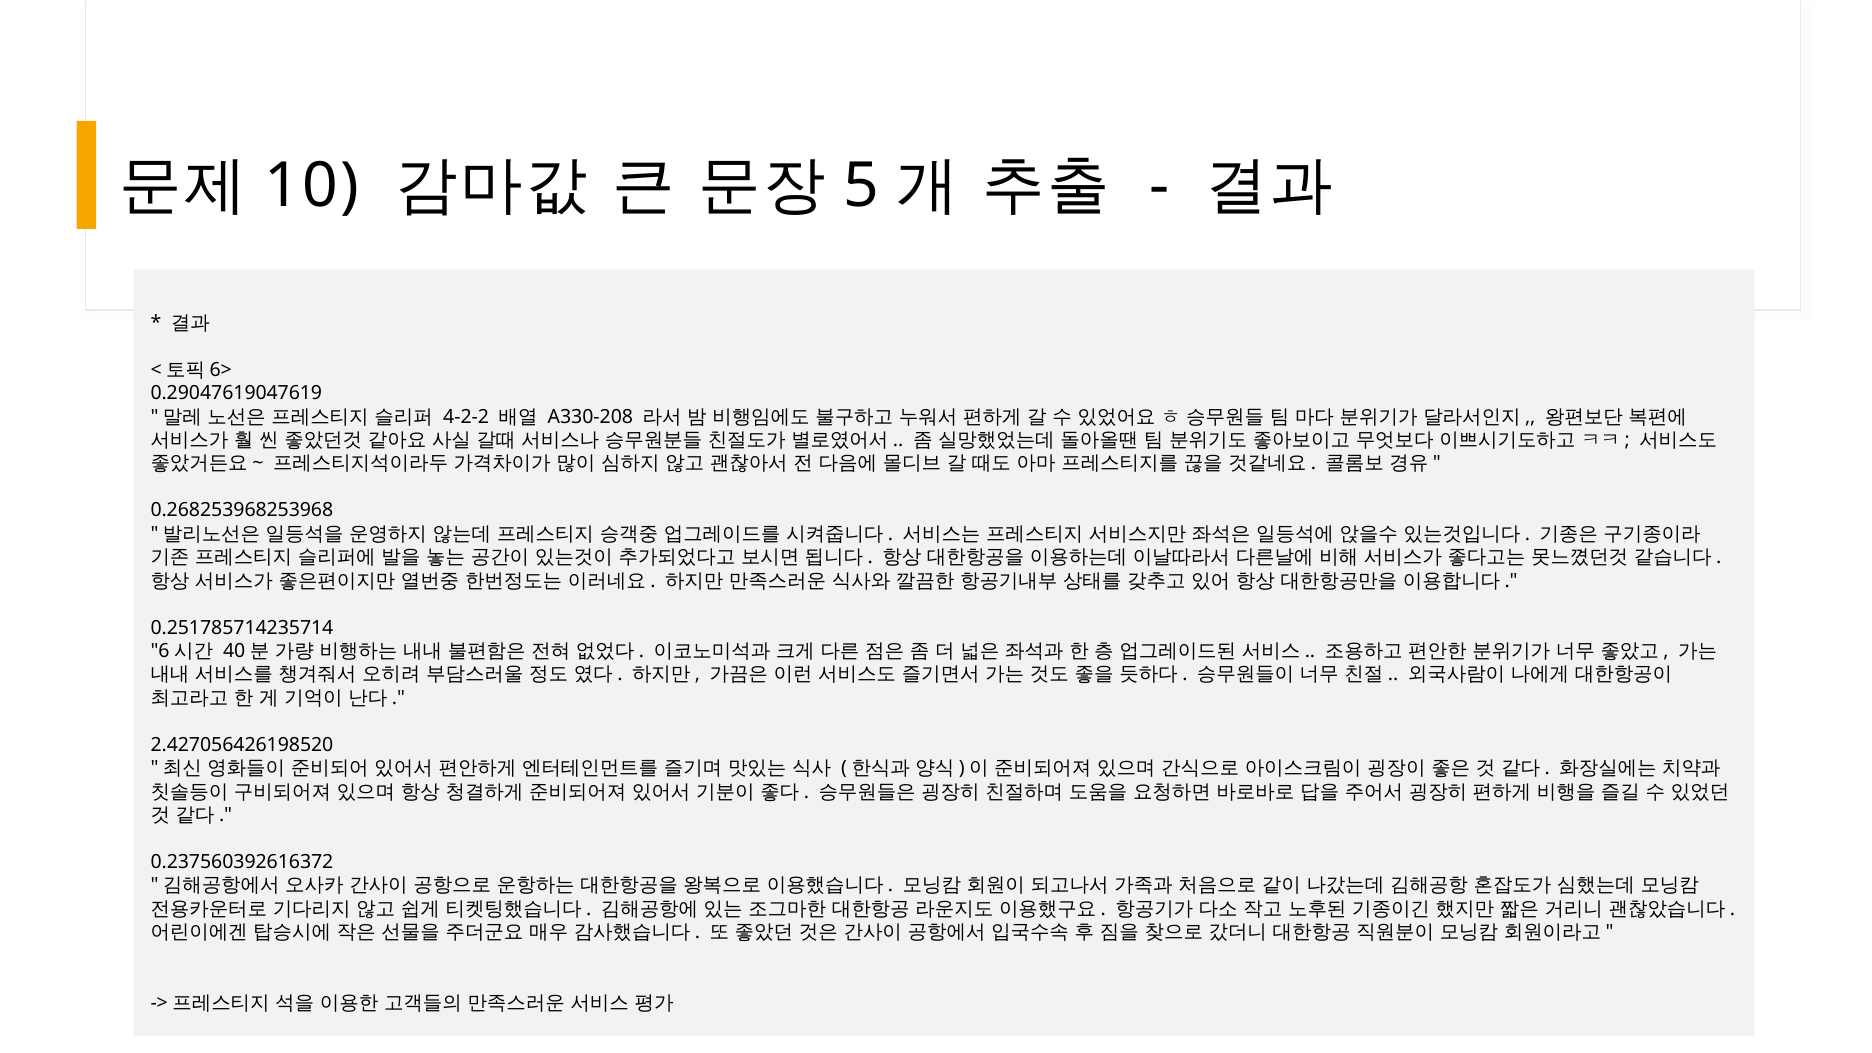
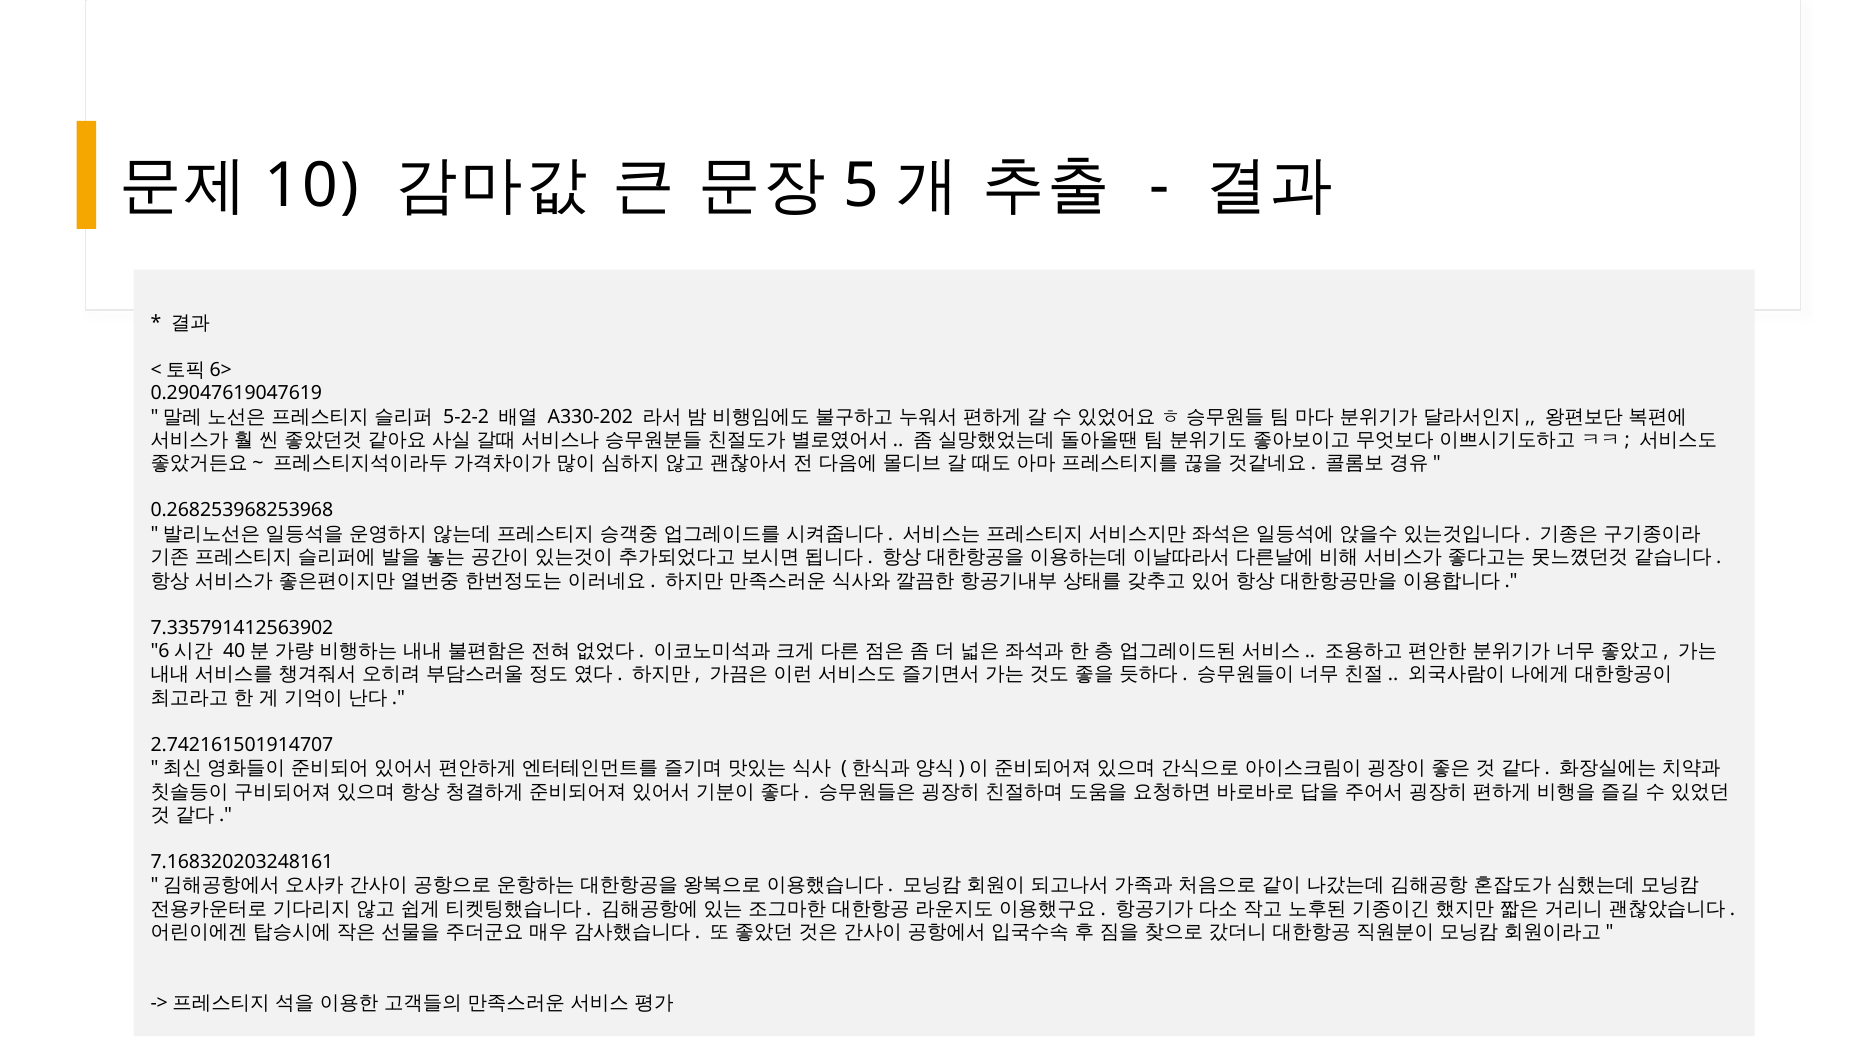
4-2-2: 4-2-2 -> 5-2-2
A330-208: A330-208 -> A330-202
0.251785714235714: 0.251785714235714 -> 7.335791412563902
2.427056426198520: 2.427056426198520 -> 2.742161501914707
0.237560392616372: 0.237560392616372 -> 7.168320203248161
